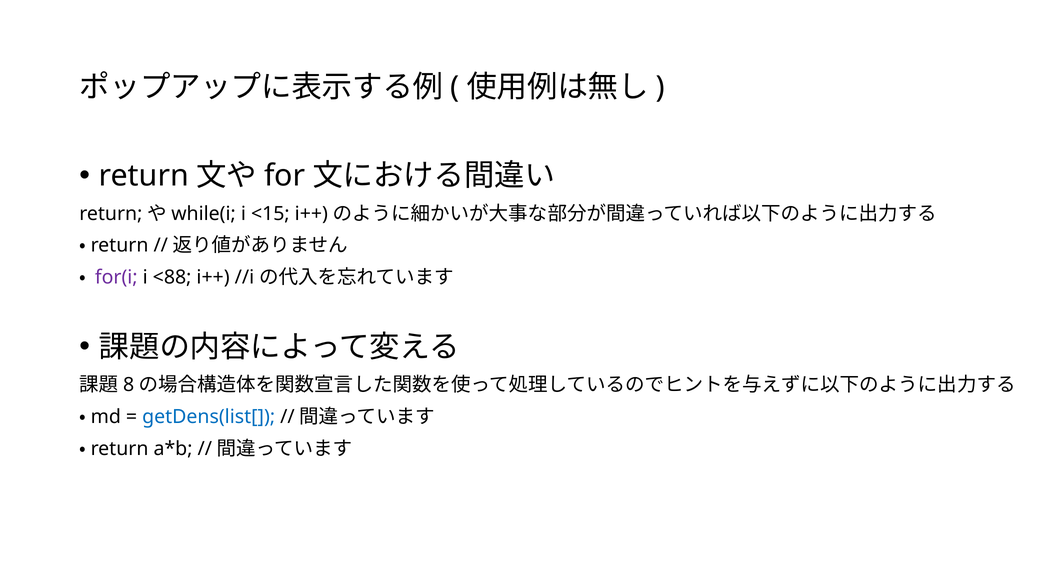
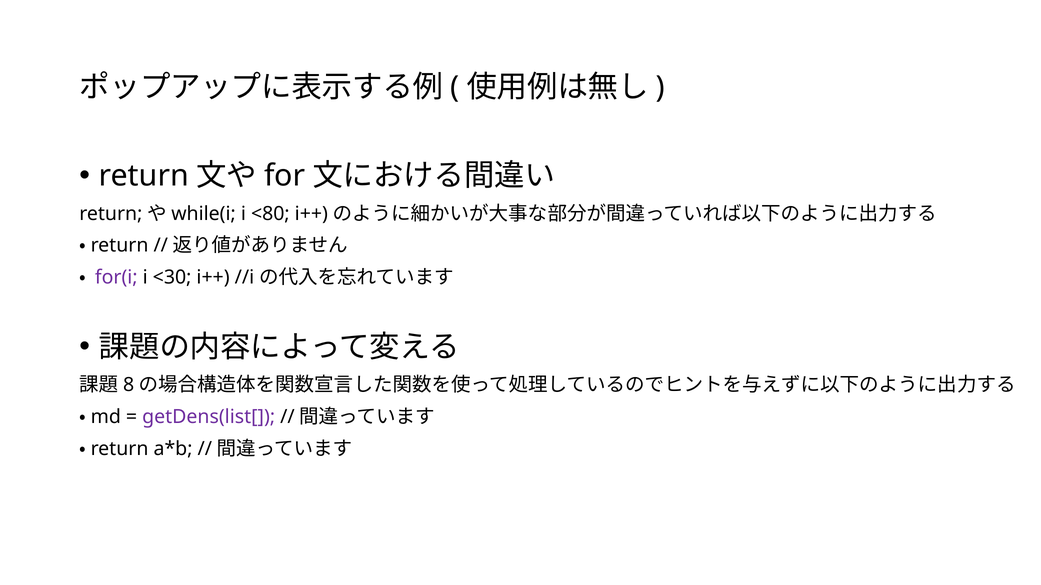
<15: <15 -> <80
<88: <88 -> <30
getDens(list[ colour: blue -> purple
